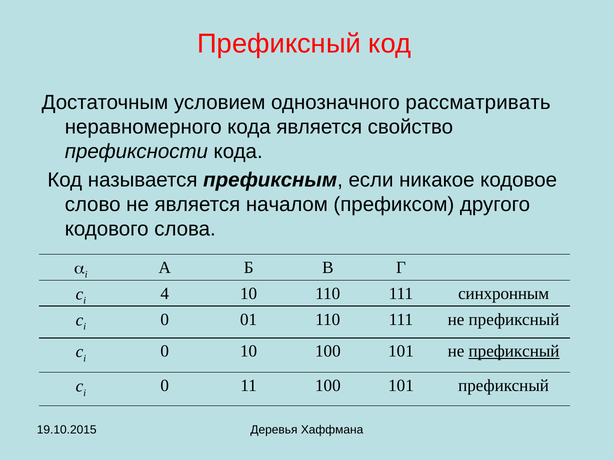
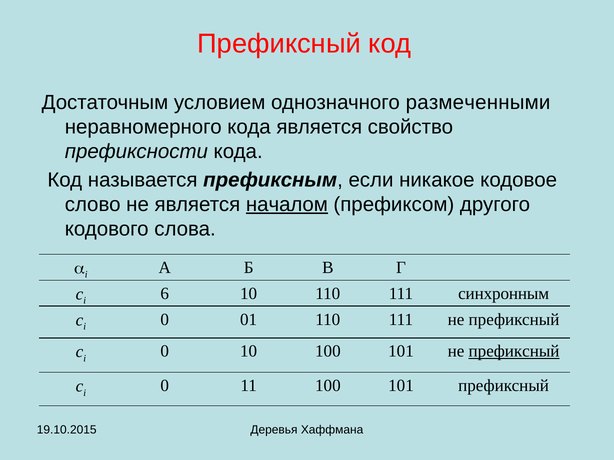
рассматривать: рассматривать -> размеченными
началом underline: none -> present
4: 4 -> 6
